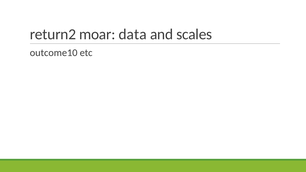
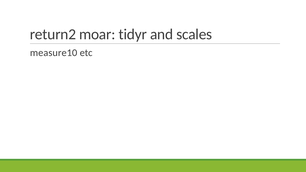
data: data -> tidyr
outcome10: outcome10 -> measure10
